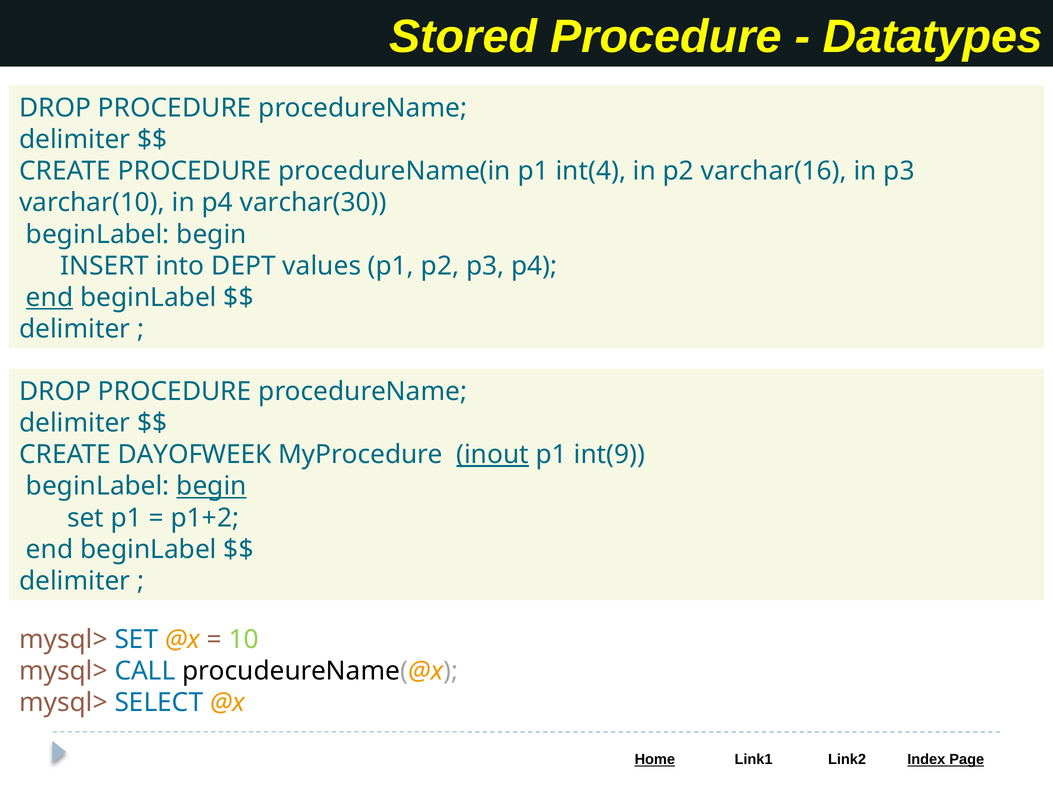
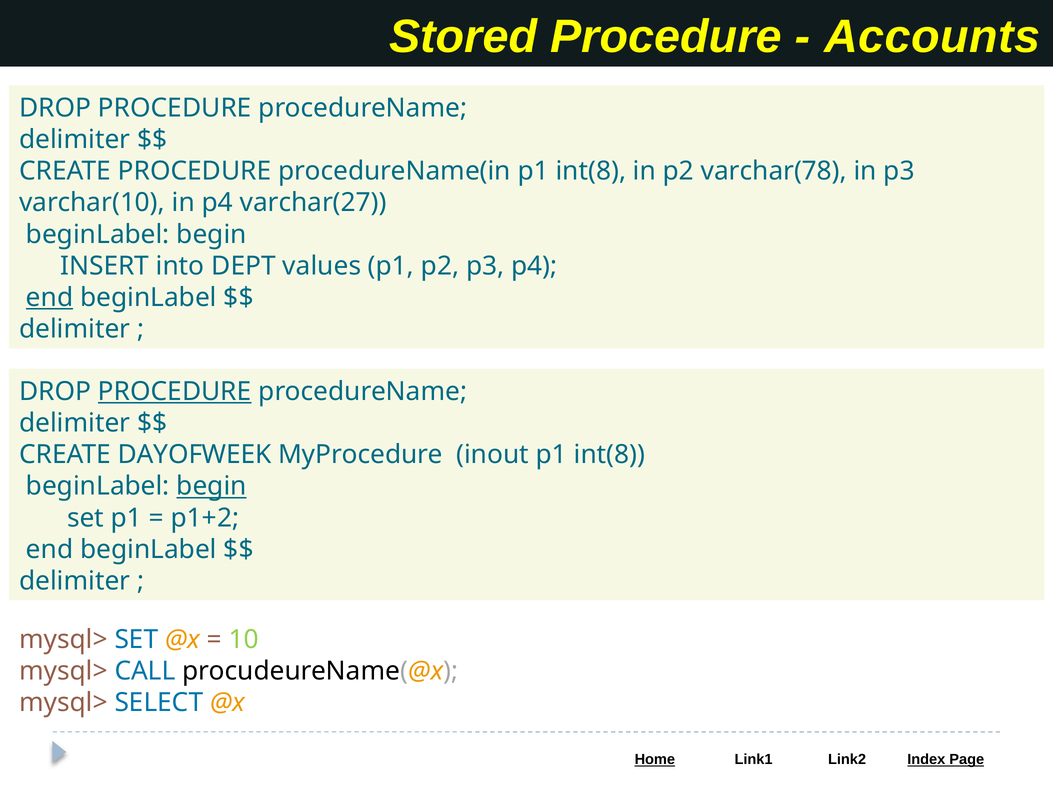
Datatypes: Datatypes -> Accounts
procedureName(in p1 int(4: int(4 -> int(8
varchar(16: varchar(16 -> varchar(78
varchar(30: varchar(30 -> varchar(27
PROCEDURE at (175, 391) underline: none -> present
inout underline: present -> none
int(9 at (609, 455): int(9 -> int(8
